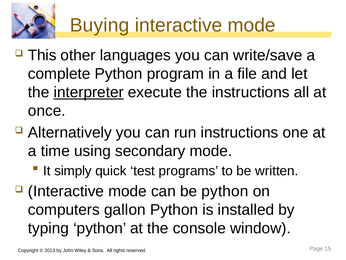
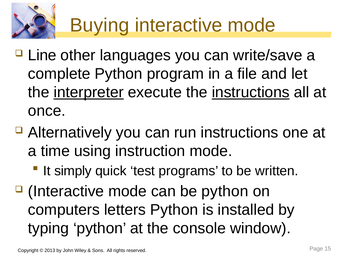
This: This -> Line
instructions at (251, 92) underline: none -> present
secondary: secondary -> instruction
gallon: gallon -> letters
